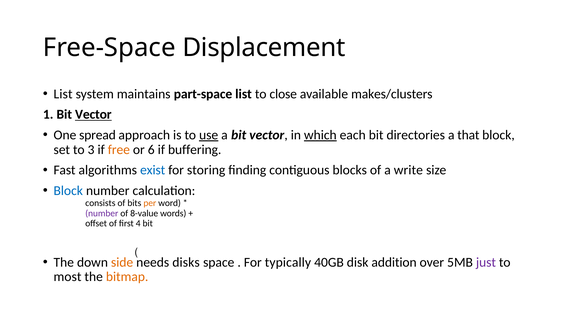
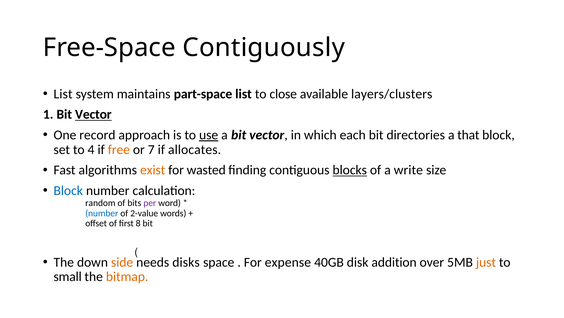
Displacement: Displacement -> Contiguously
makes/clusters: makes/clusters -> layers/clusters
spread: spread -> record
which underline: present -> none
3: 3 -> 4
6: 6 -> 7
buffering: buffering -> allocates
exist colour: blue -> orange
storing: storing -> wasted
blocks underline: none -> present
consists: consists -> random
per colour: orange -> purple
number at (102, 213) colour: purple -> blue
8-value: 8-value -> 2-value
4: 4 -> 8
typically: typically -> expense
just colour: purple -> orange
most: most -> small
